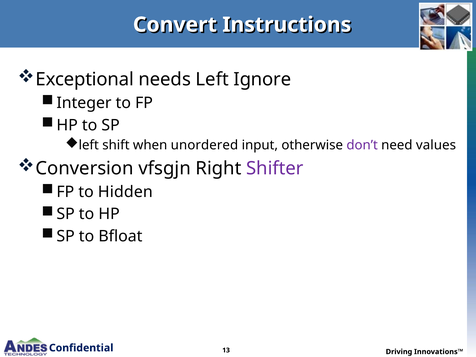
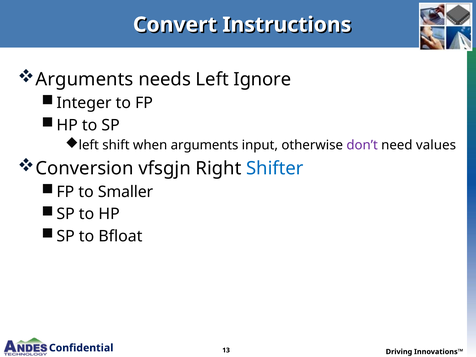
Exceptional at (85, 79): Exceptional -> Arguments
when unordered: unordered -> arguments
Shifter colour: purple -> blue
Hidden: Hidden -> Smaller
